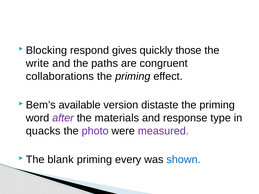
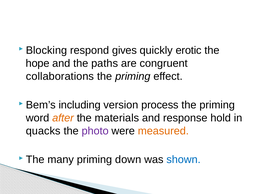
those: those -> erotic
write: write -> hope
available: available -> including
distaste: distaste -> process
after colour: purple -> orange
type: type -> hold
measured colour: purple -> orange
blank: blank -> many
every: every -> down
